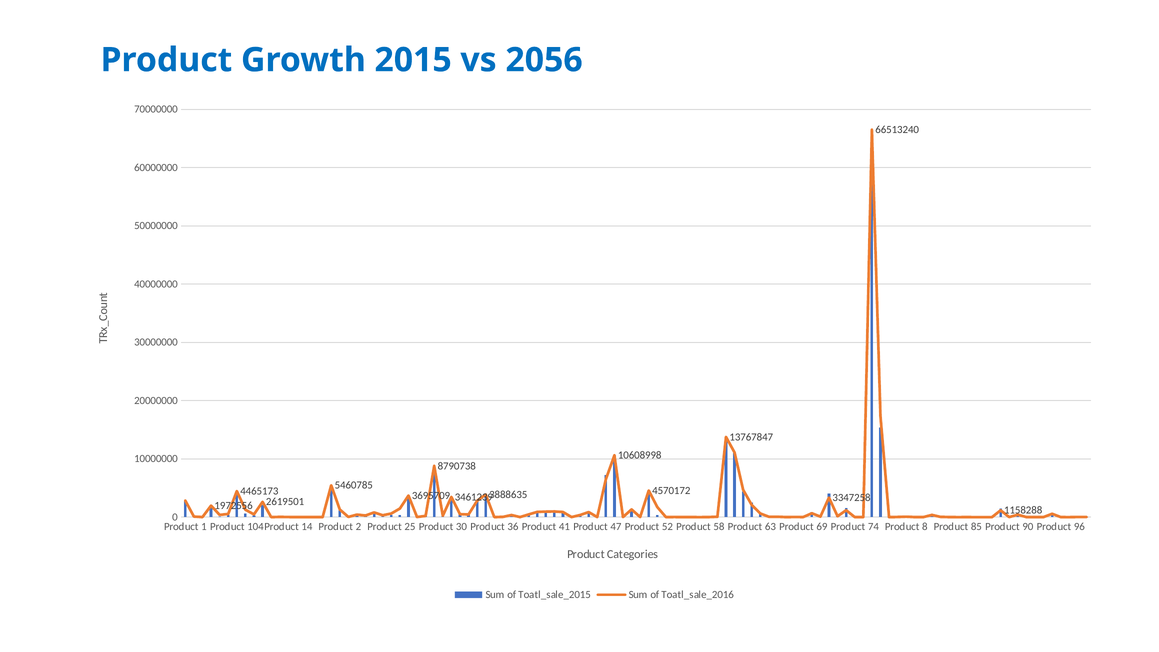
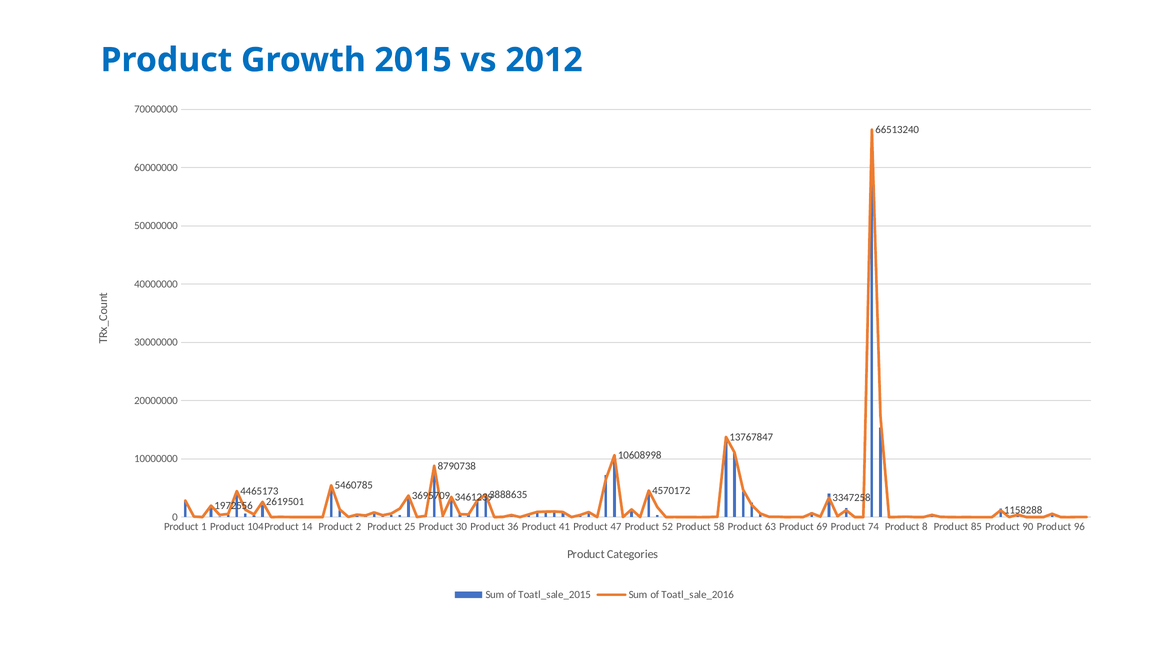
2056: 2056 -> 2012
